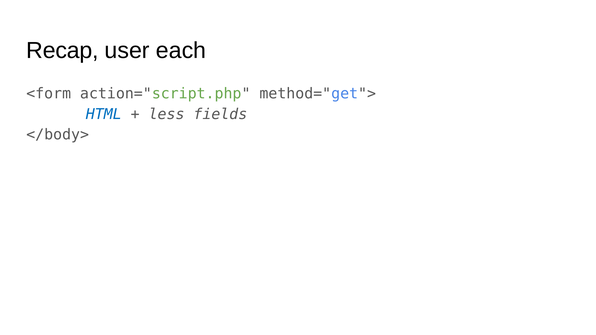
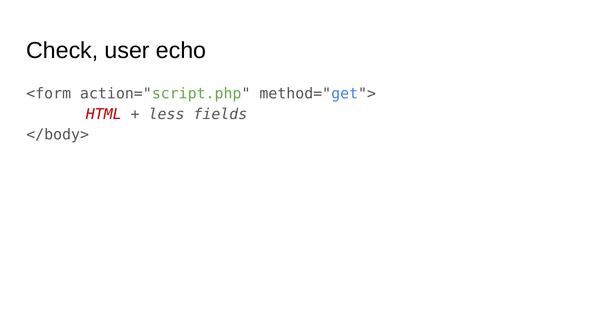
Recap: Recap -> Check
each: each -> echo
HTML colour: blue -> red
